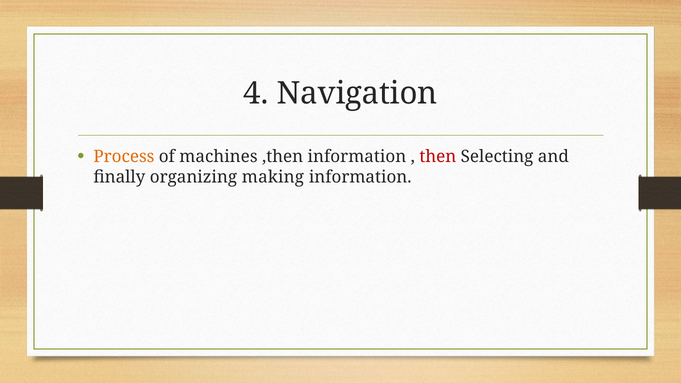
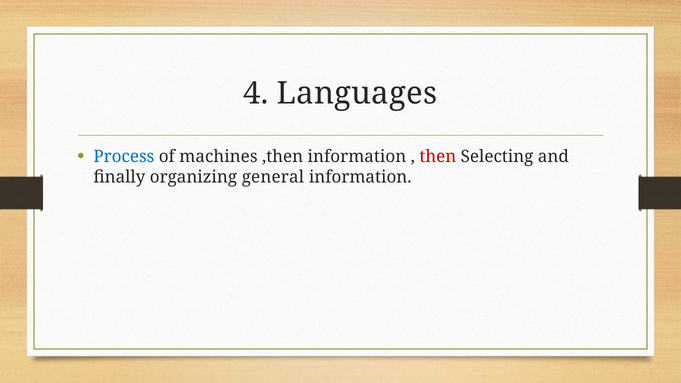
Navigation: Navigation -> Languages
Process colour: orange -> blue
making: making -> general
